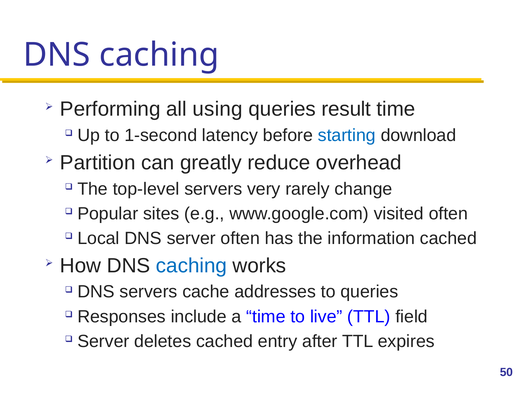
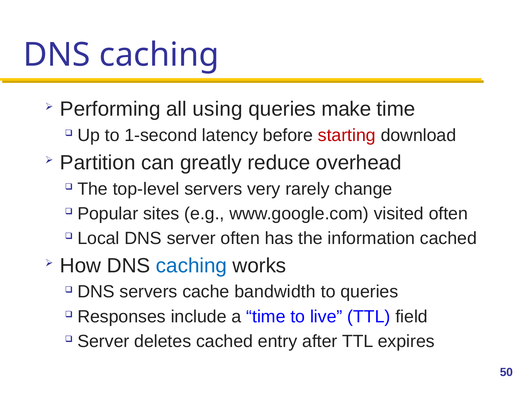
result: result -> make
starting colour: blue -> red
addresses: addresses -> bandwidth
